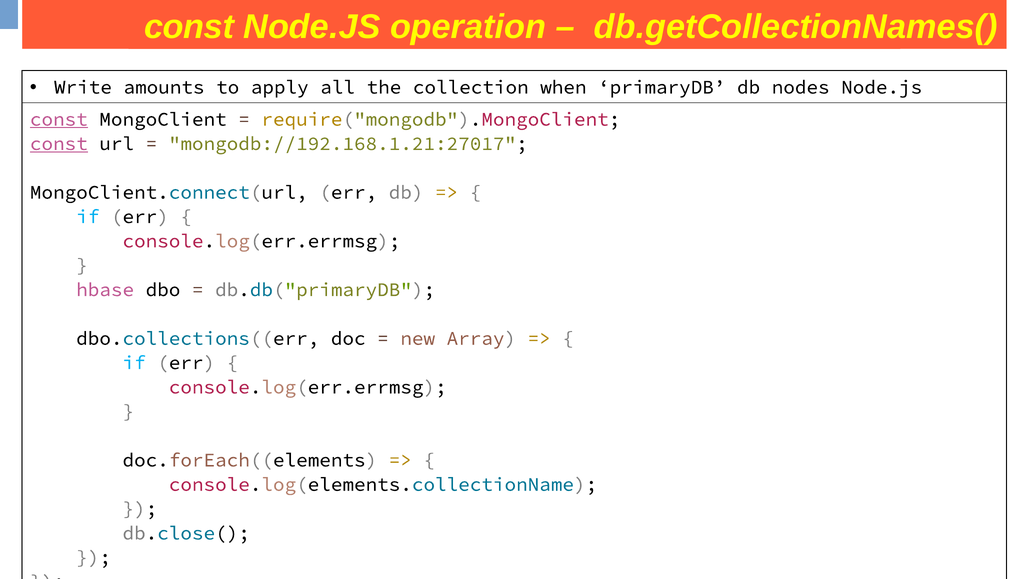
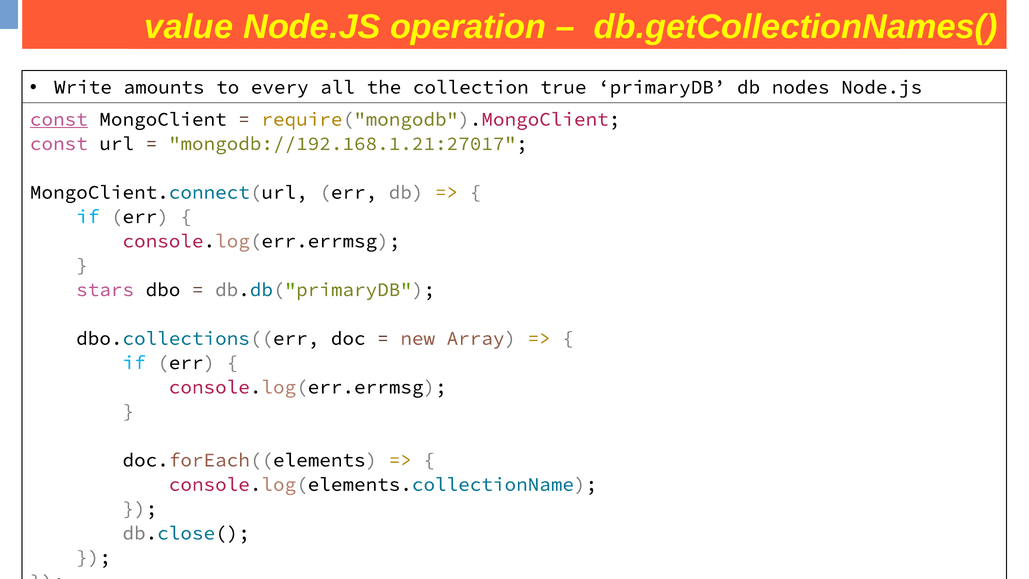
const at (189, 27): const -> value
apply: apply -> every
when: when -> true
const at (59, 144) underline: present -> none
hbase: hbase -> stars
